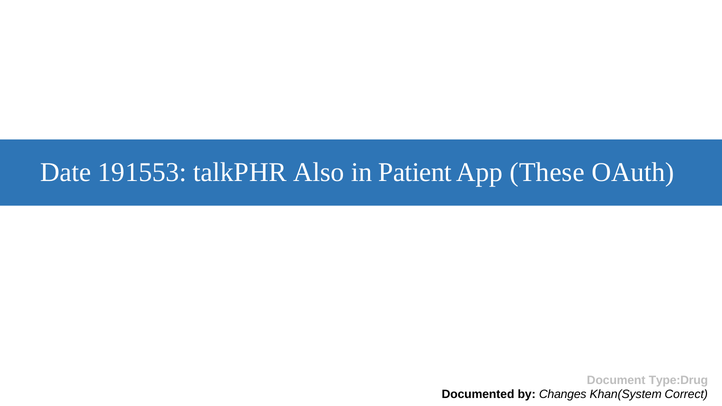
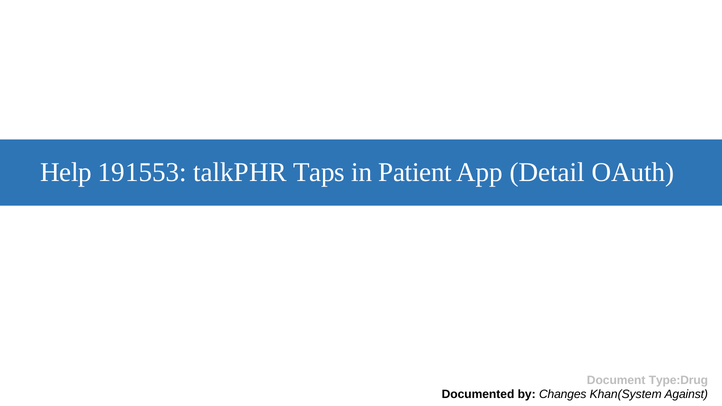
Date: Date -> Help
Also: Also -> Taps
These: These -> Detail
Correct: Correct -> Against
